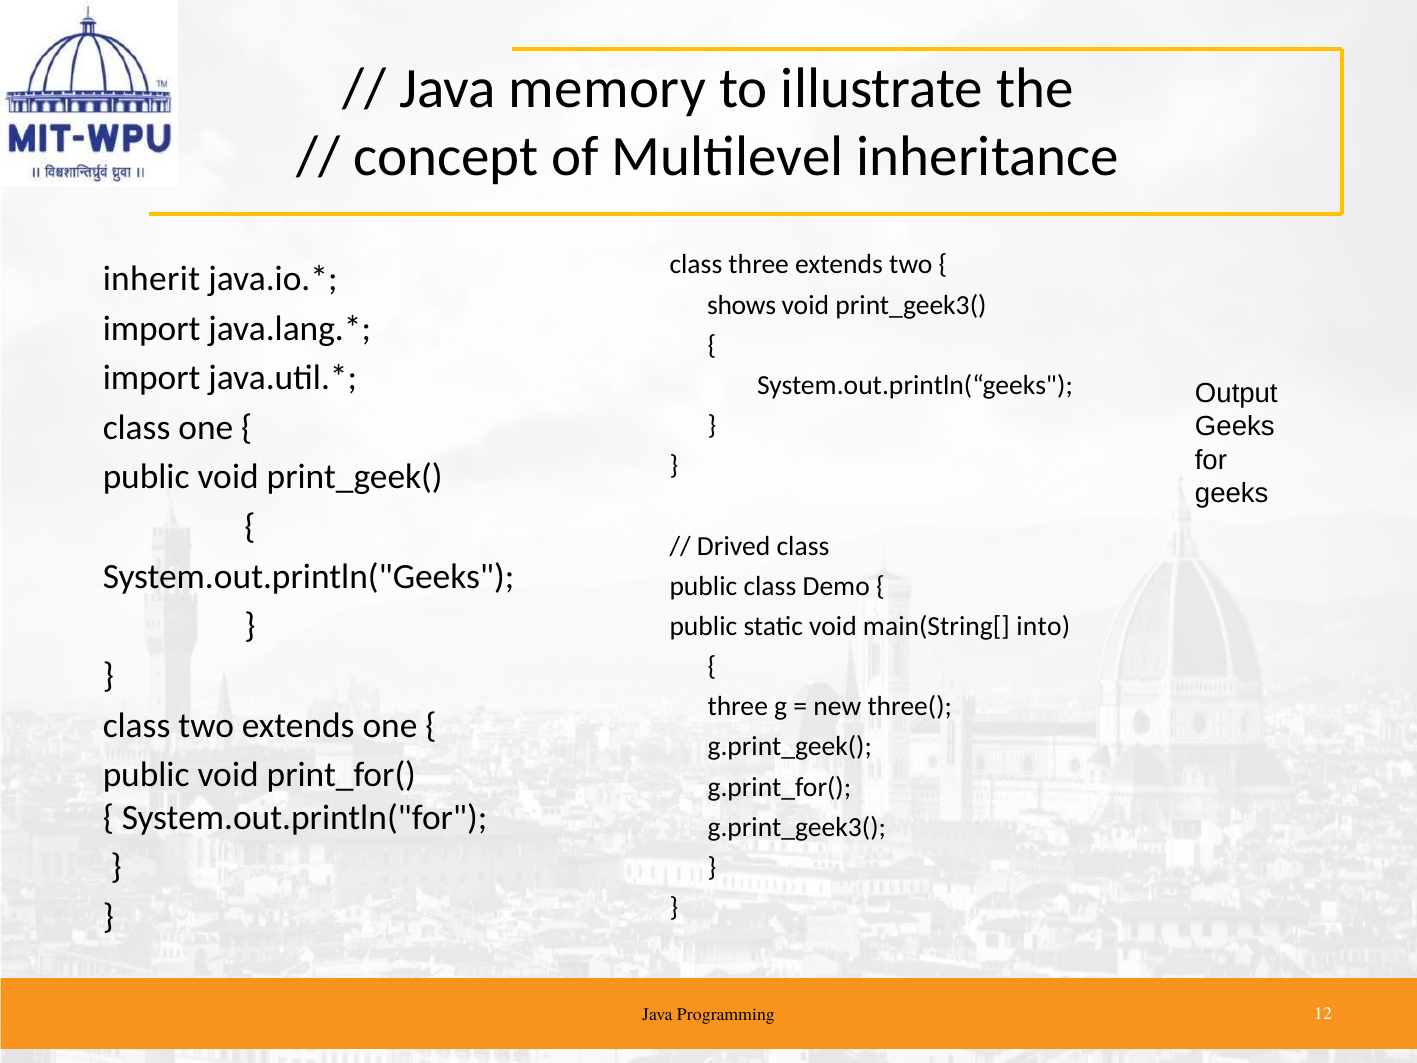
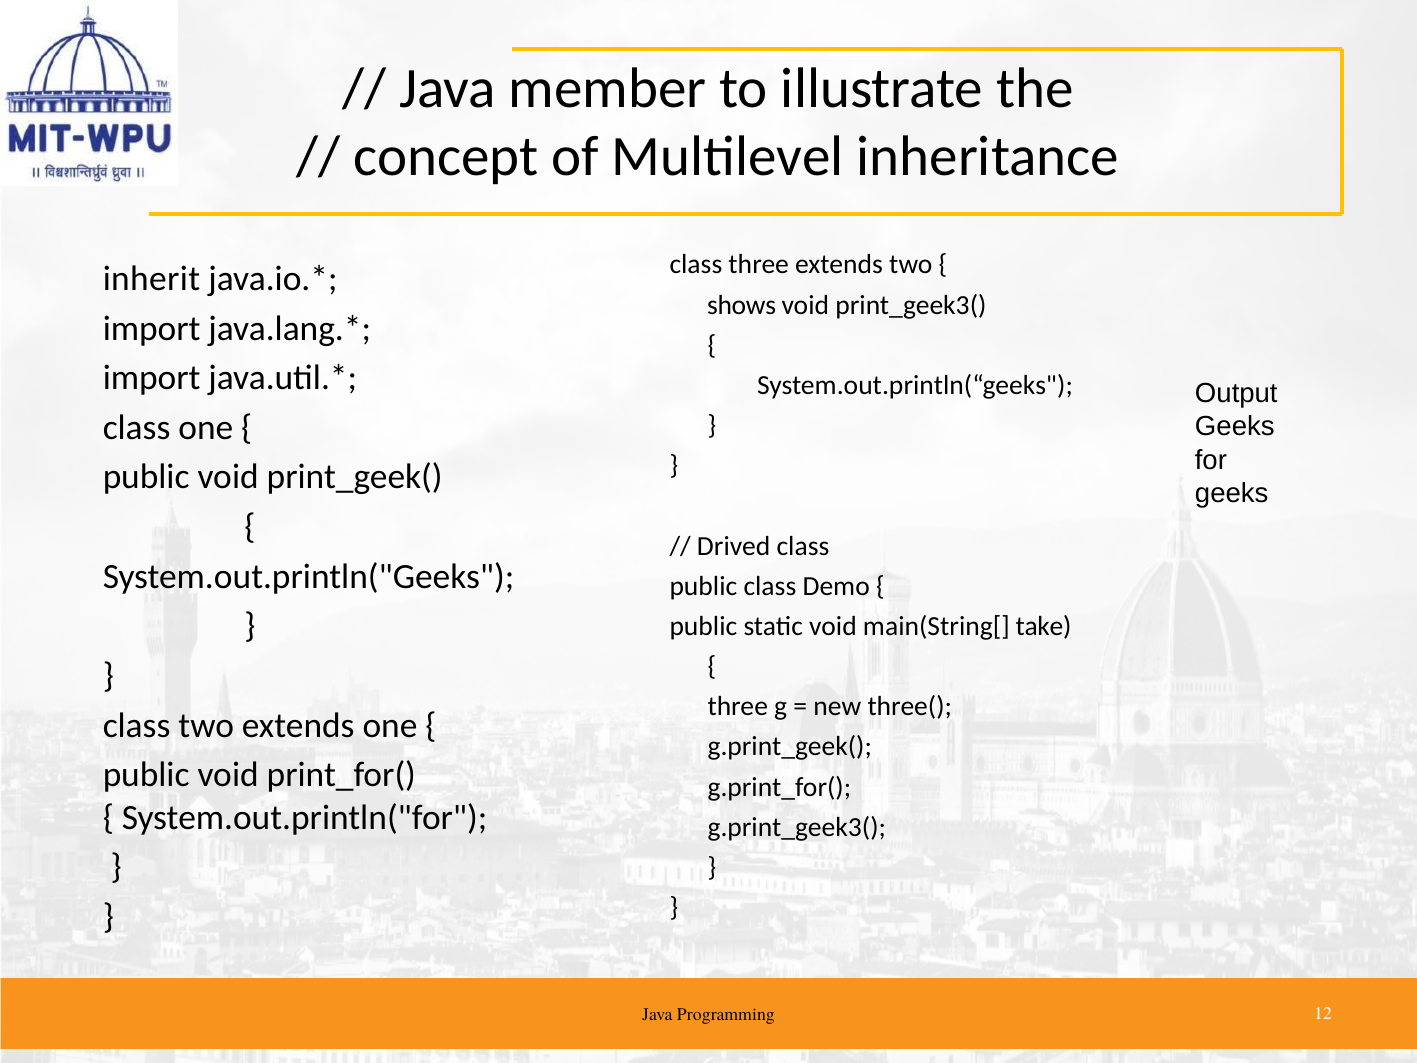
memory: memory -> member
into: into -> take
